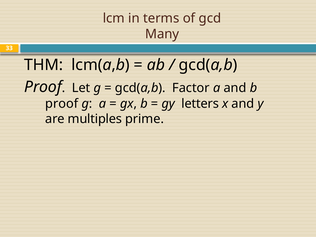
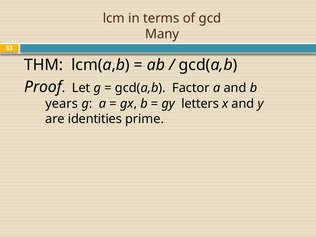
proof at (62, 104): proof -> years
multiples: multiples -> identities
